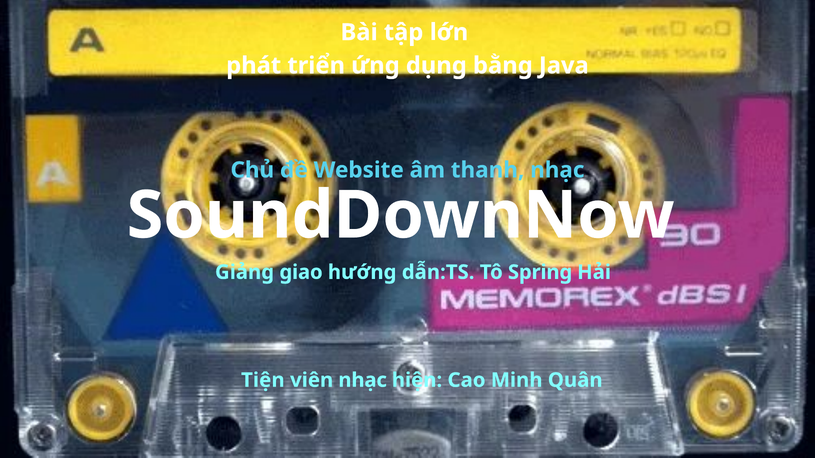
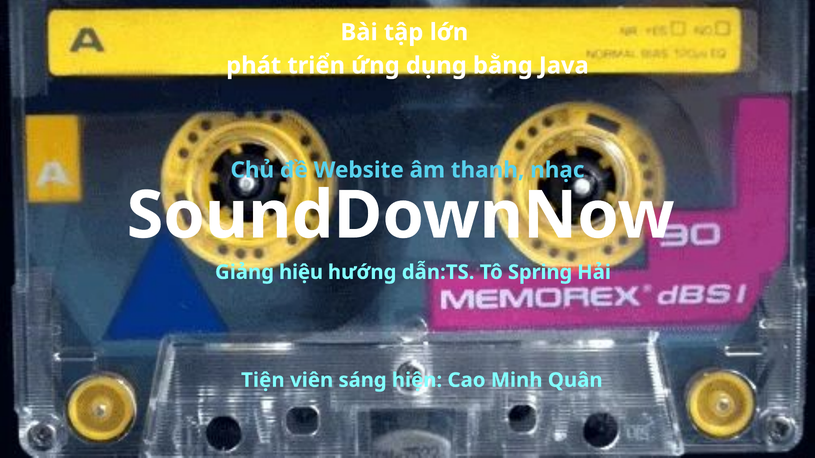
giao: giao -> hiệu
viên nhạc: nhạc -> sáng
